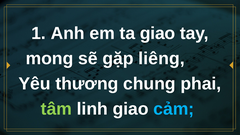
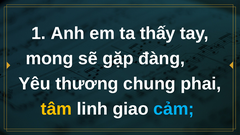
ta giao: giao -> thấy
liêng: liêng -> đàng
tâm colour: light green -> yellow
